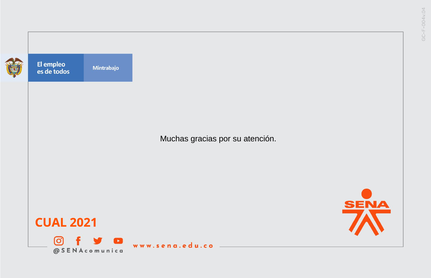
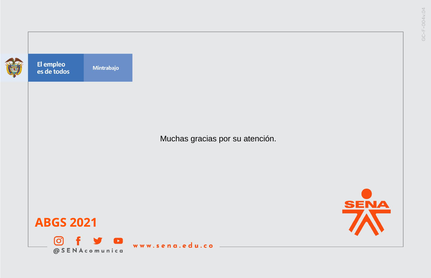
CUAL: CUAL -> ABGS
